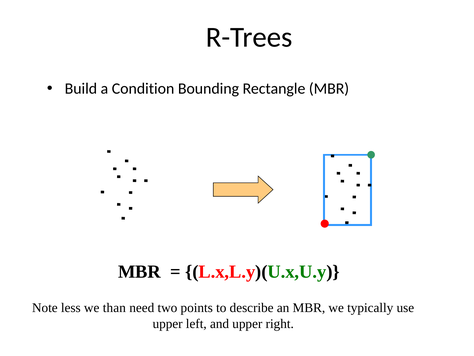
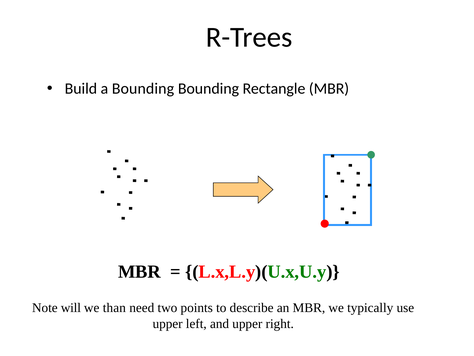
a Condition: Condition -> Bounding
less: less -> will
